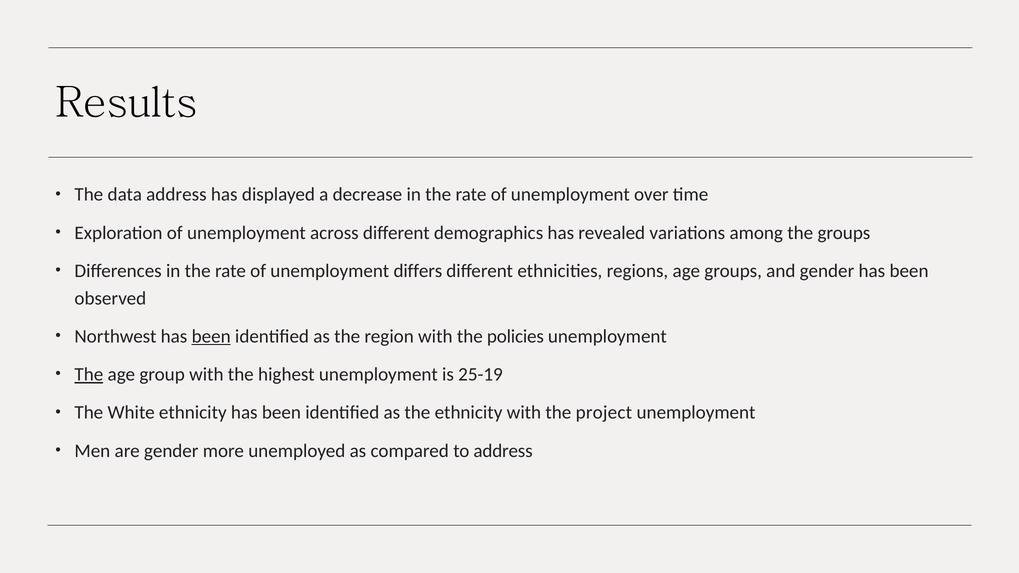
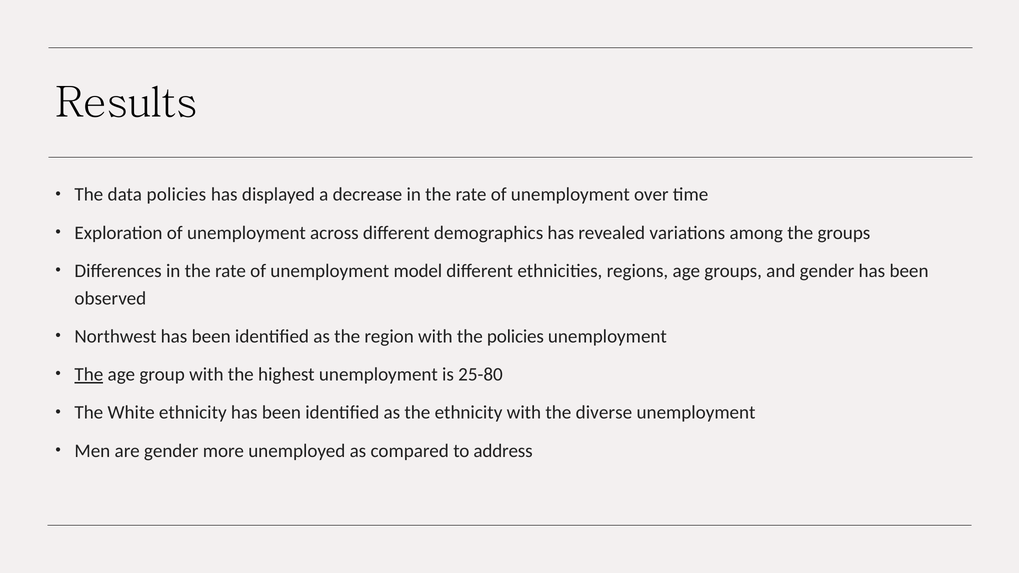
data address: address -> policies
differs: differs -> model
been at (211, 337) underline: present -> none
25-19: 25-19 -> 25-80
project: project -> diverse
